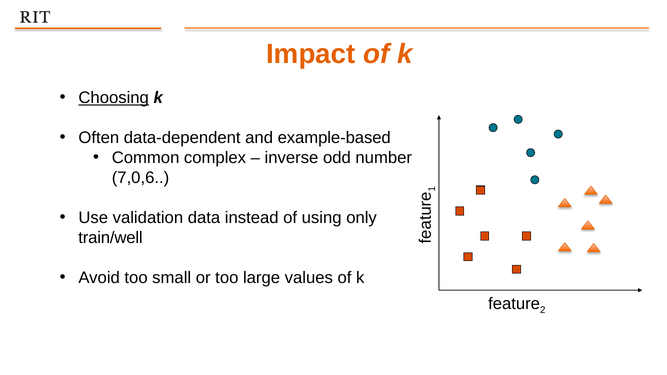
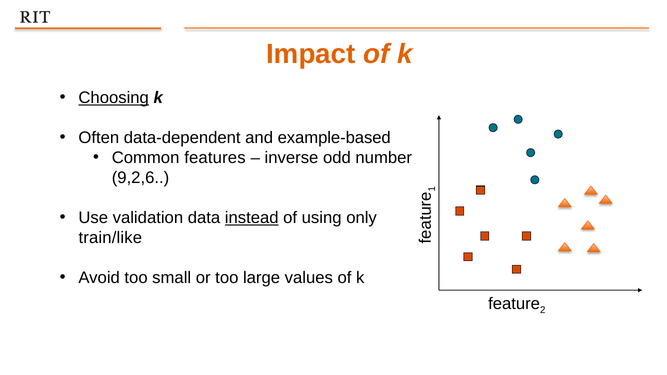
complex: complex -> features
7,0,6: 7,0,6 -> 9,2,6
instead underline: none -> present
train/well: train/well -> train/like
